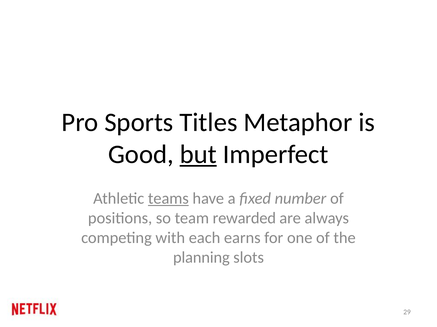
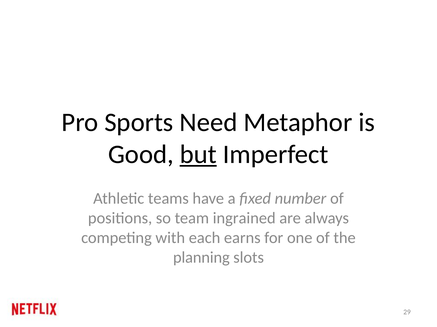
Titles: Titles -> Need
teams underline: present -> none
rewarded: rewarded -> ingrained
